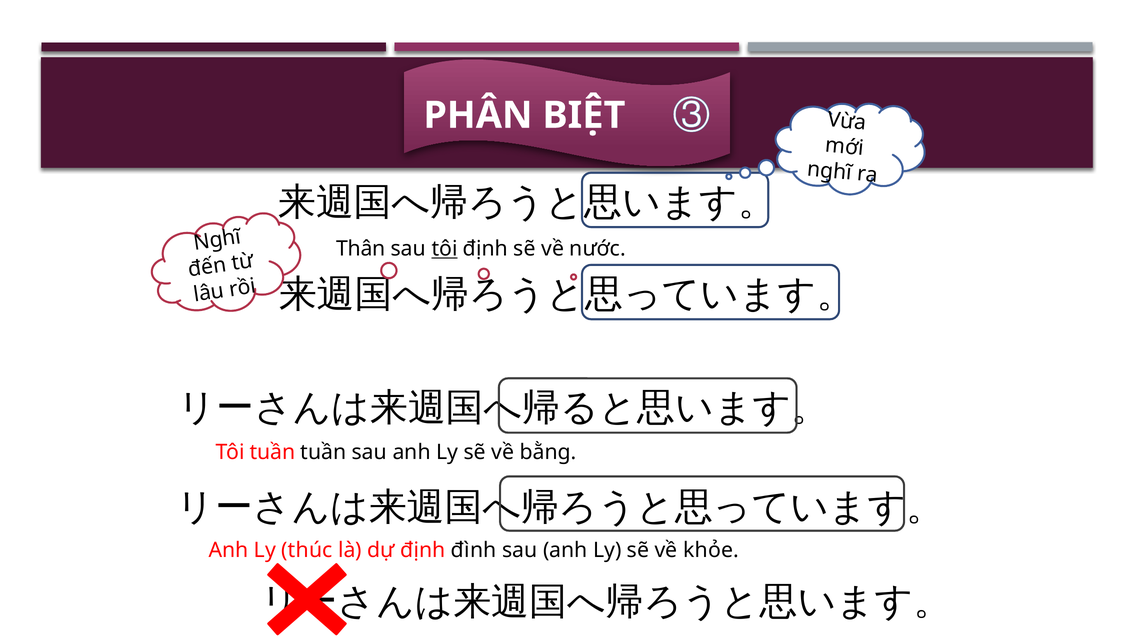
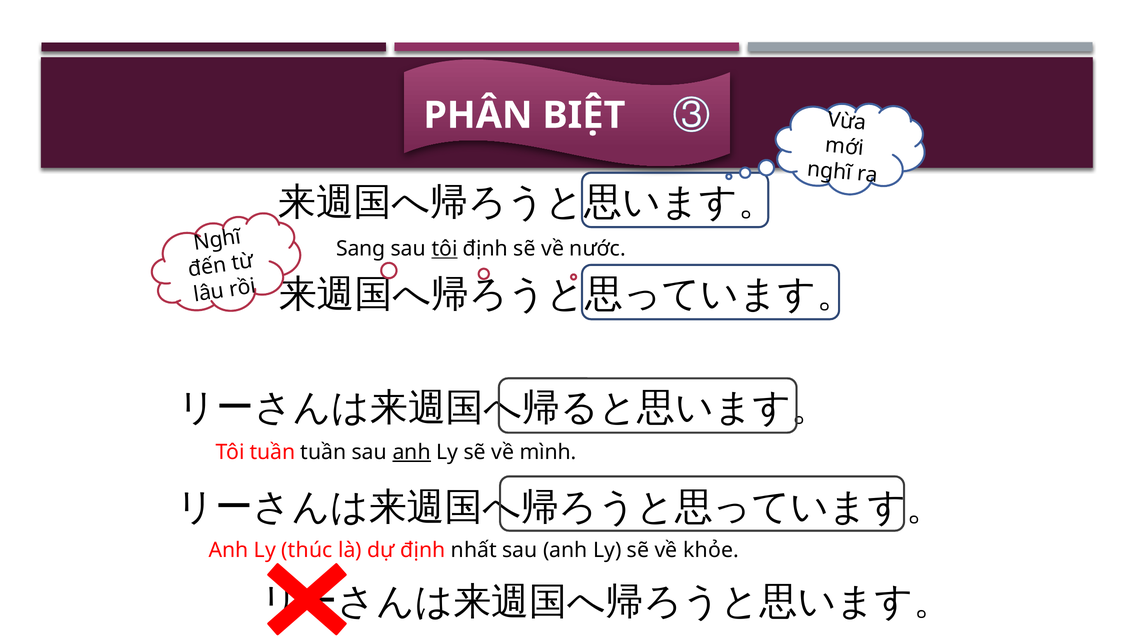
Thân: Thân -> Sang
anh at (412, 452) underline: none -> present
bằng: bằng -> mình
đình: đình -> nhất
